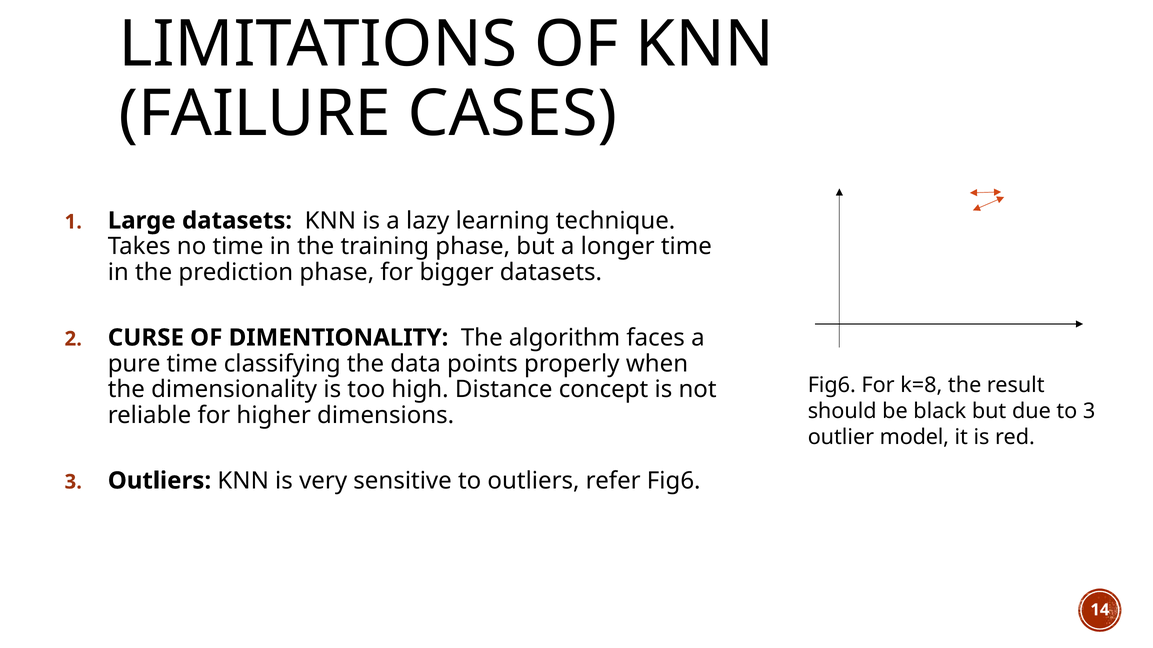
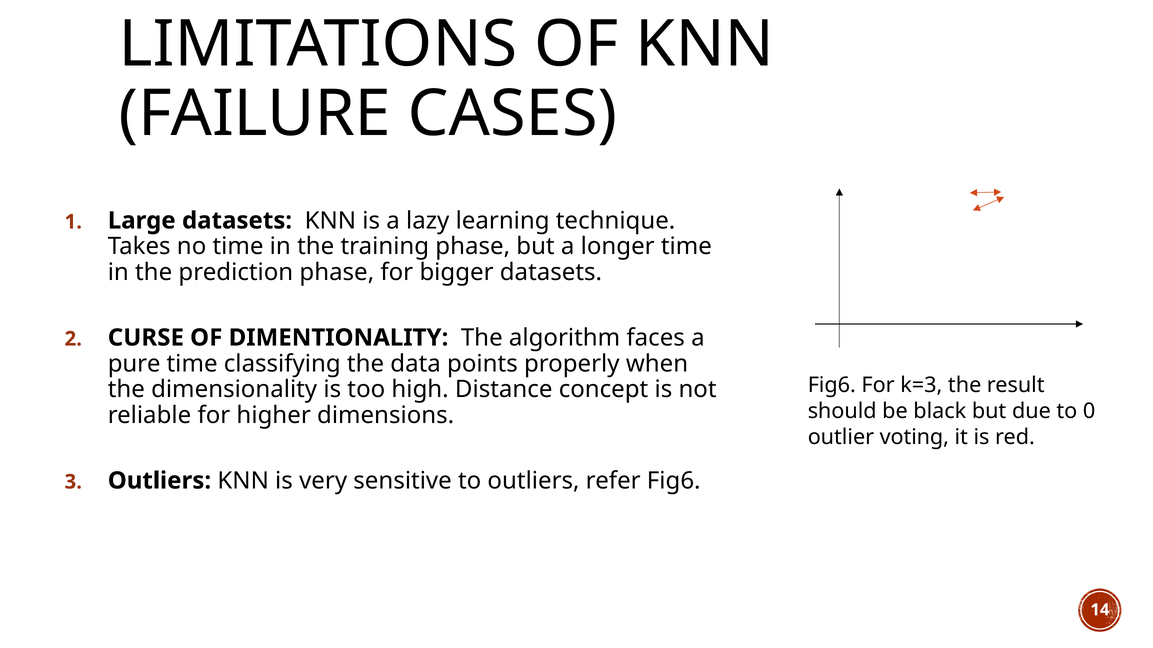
k=8: k=8 -> k=3
to 3: 3 -> 0
model: model -> voting
